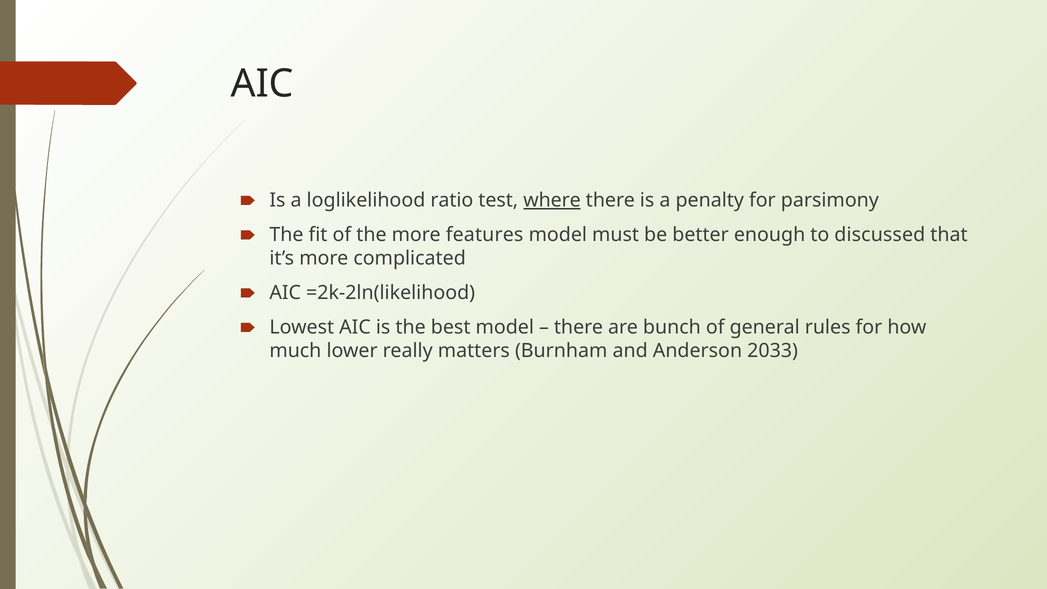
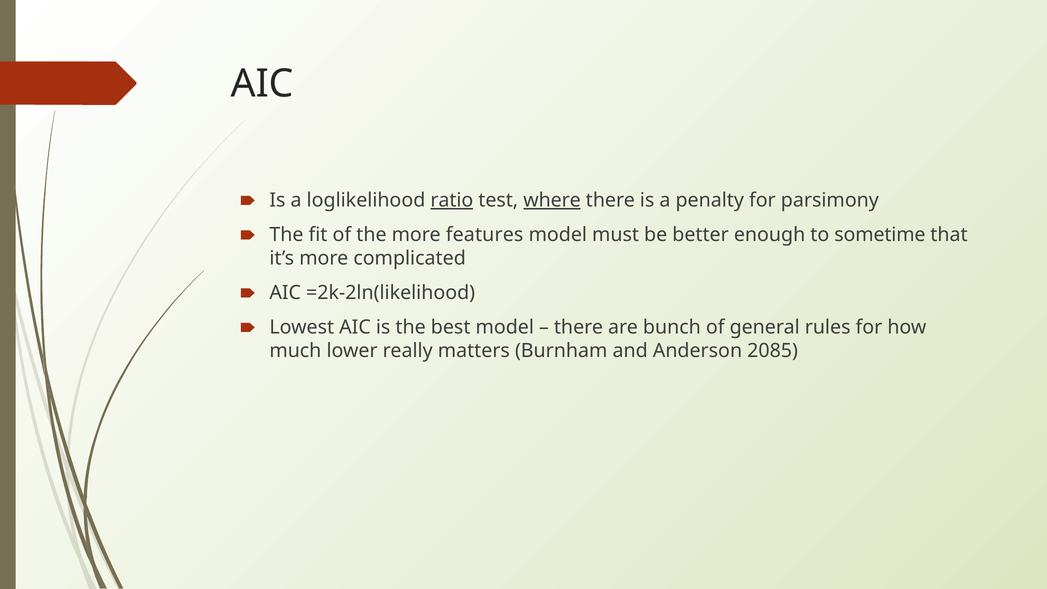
ratio underline: none -> present
discussed: discussed -> sometime
2033: 2033 -> 2085
